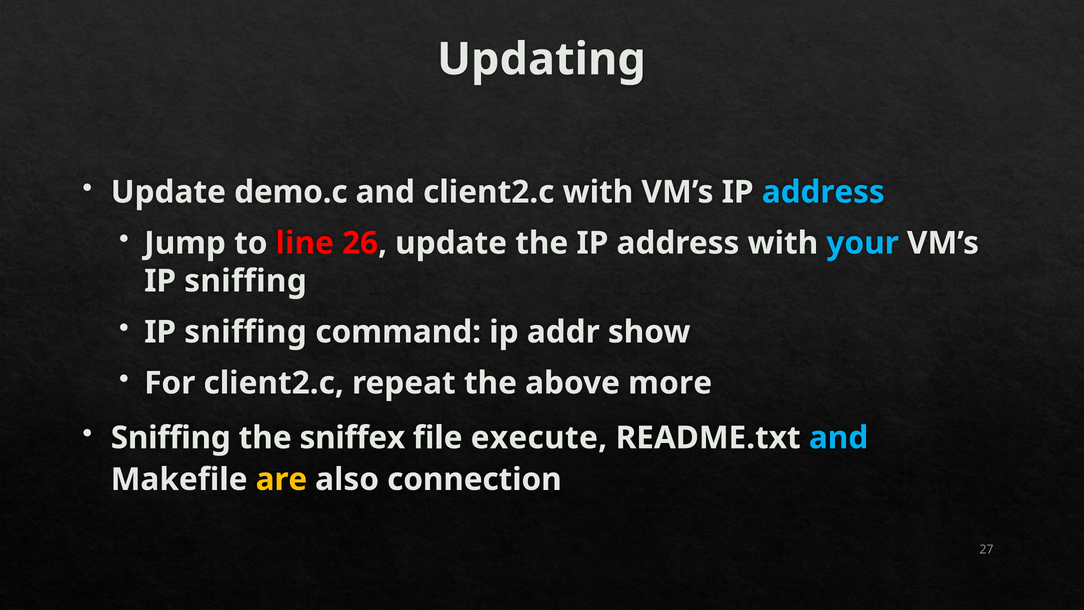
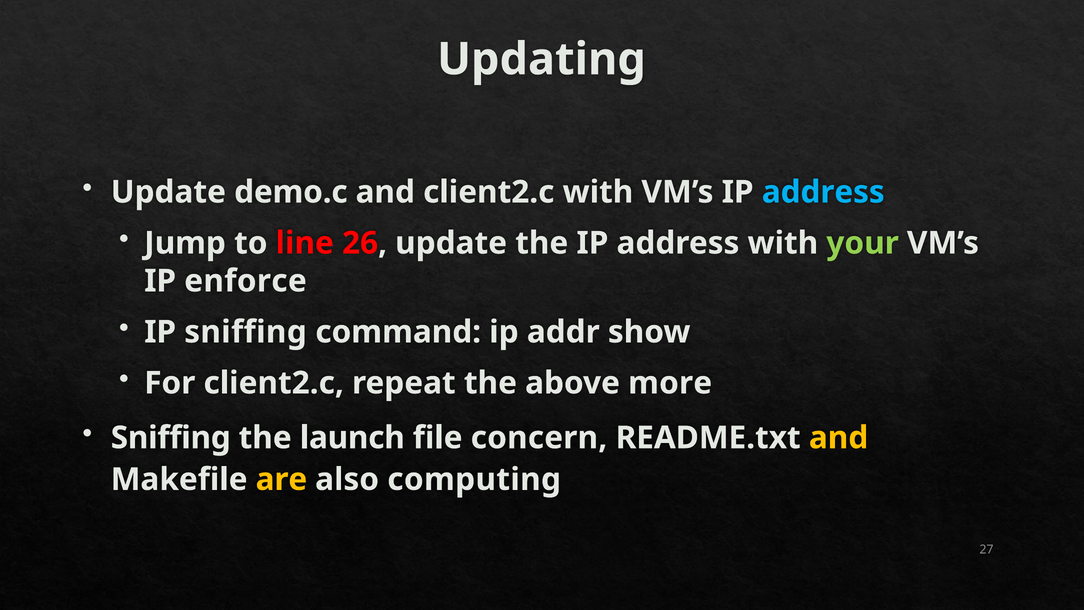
your colour: light blue -> light green
sniffing at (245, 281): sniffing -> enforce
sniffex: sniffex -> launch
execute: execute -> concern
and at (839, 438) colour: light blue -> yellow
connection: connection -> computing
